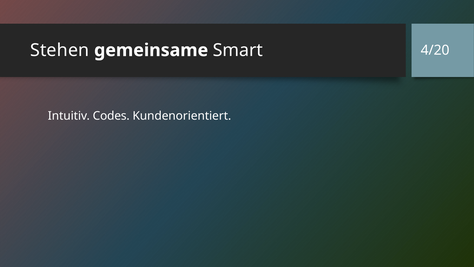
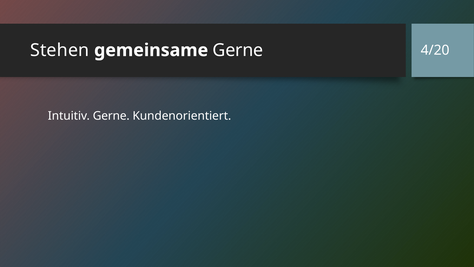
gemeinsame Smart: Smart -> Gerne
Intuitiv Codes: Codes -> Gerne
